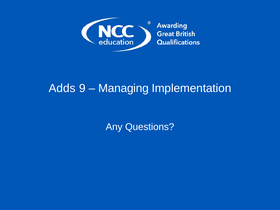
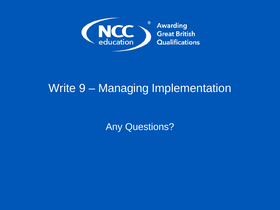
Adds: Adds -> Write
